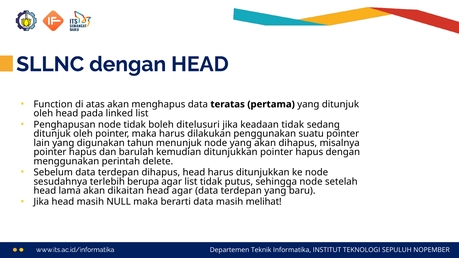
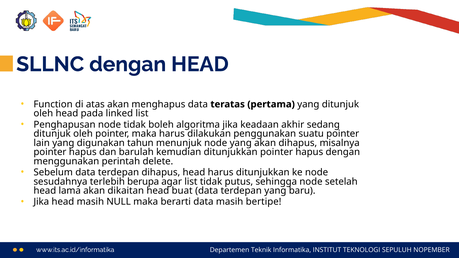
ditelusuri: ditelusuri -> algoritma
keadaan tidak: tidak -> akhir
head agar: agar -> buat
melihat: melihat -> bertipe
